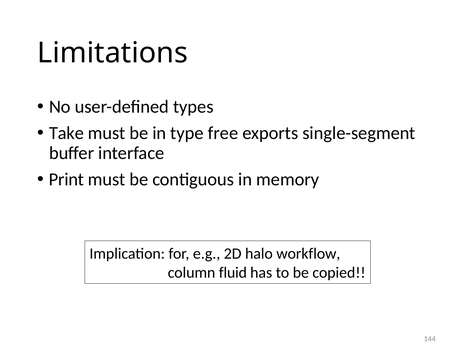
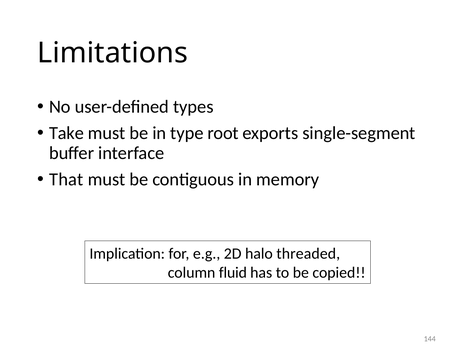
free: free -> root
Print: Print -> That
workflow: workflow -> threaded
